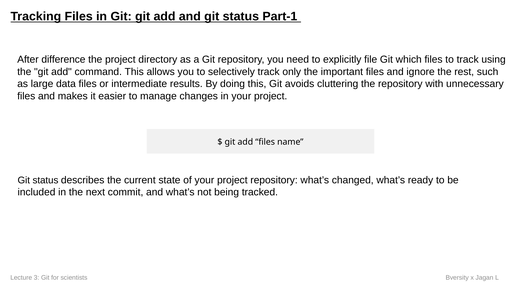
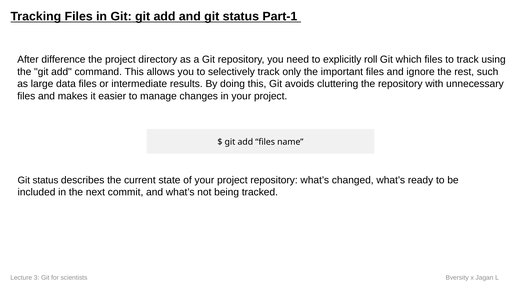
file: file -> roll
